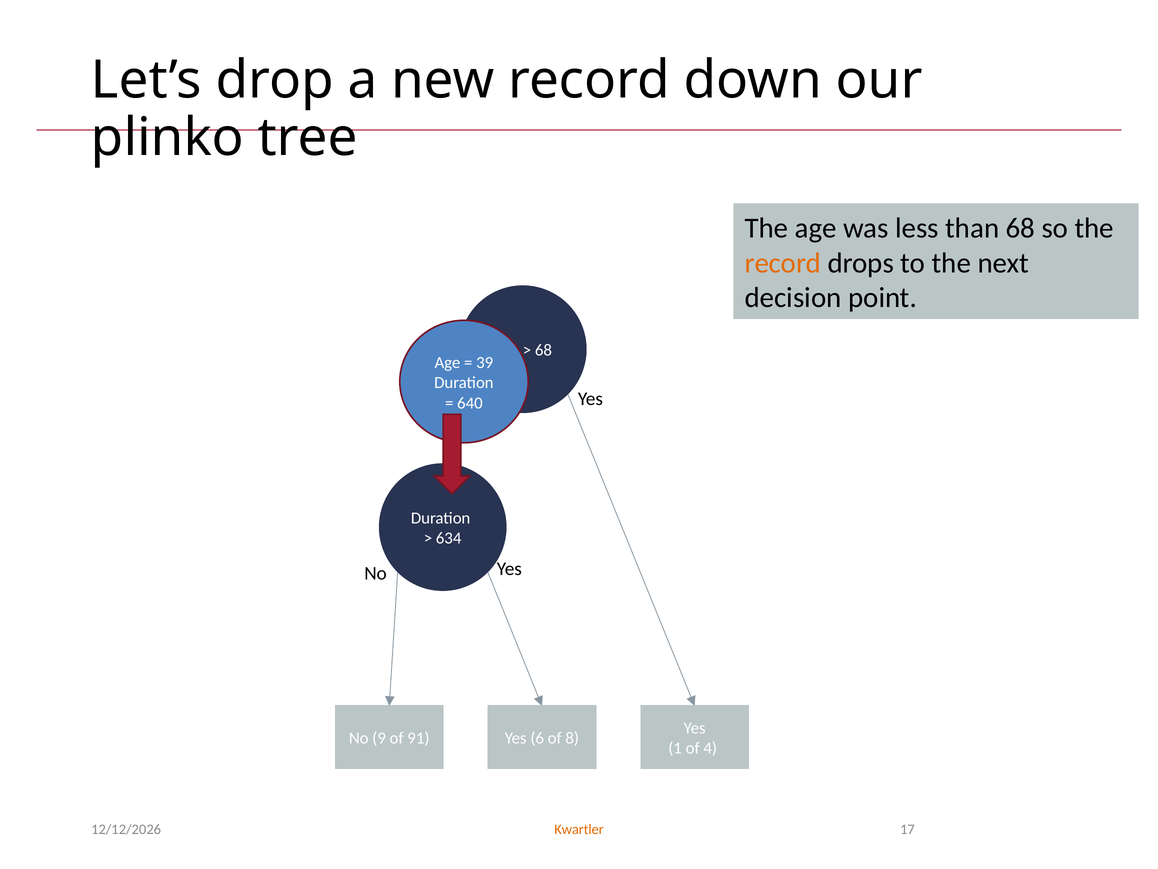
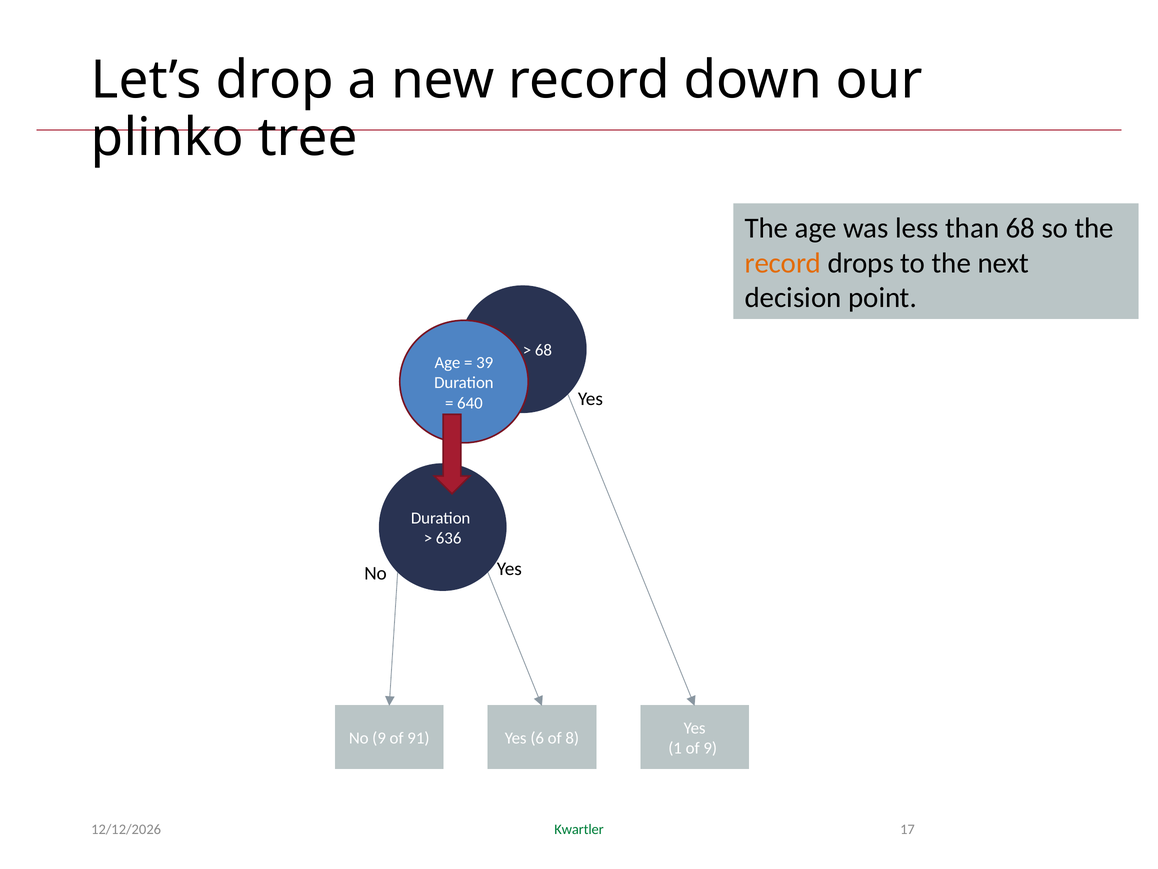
634: 634 -> 636
of 4: 4 -> 9
Kwartler colour: orange -> green
